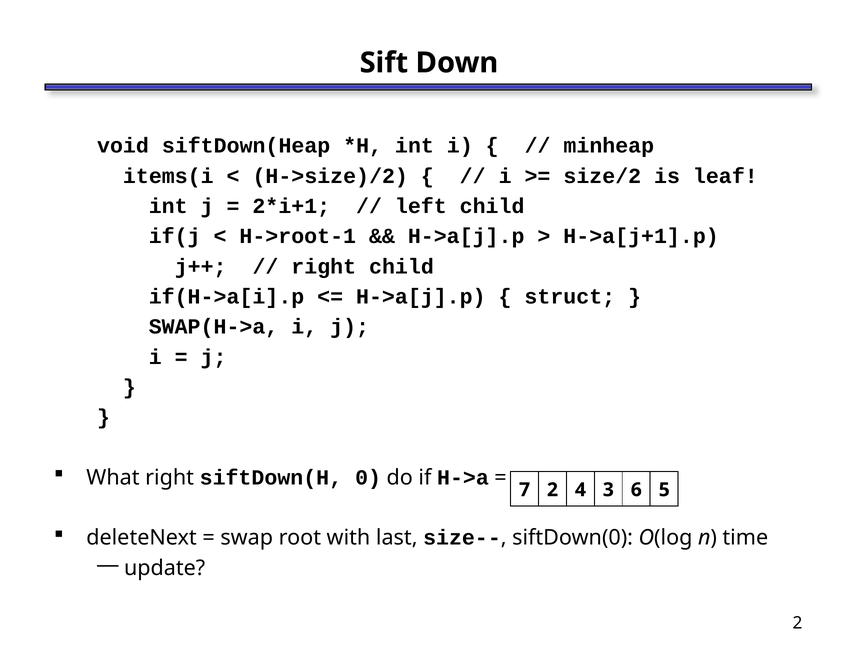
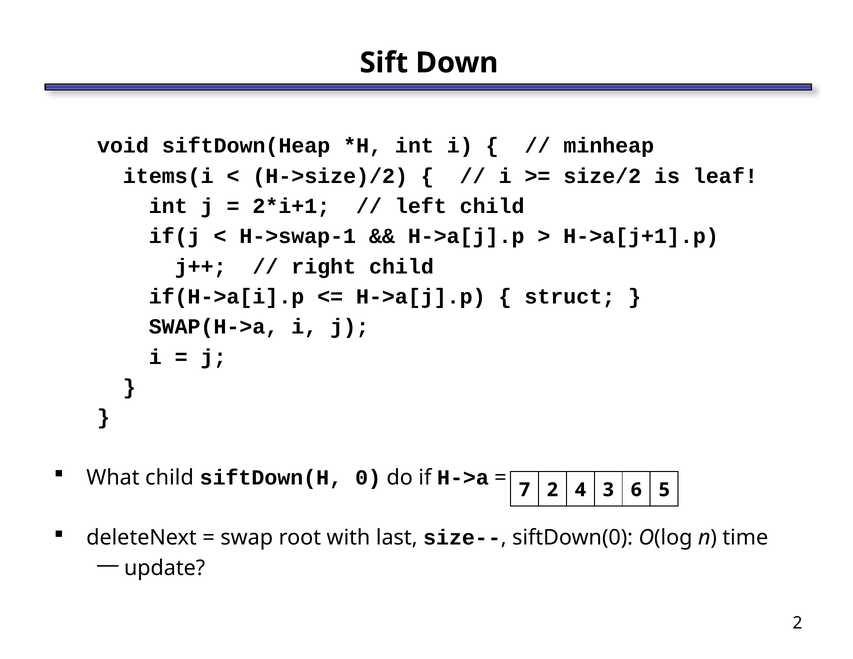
H->root-1: H->root-1 -> H->swap-1
What right: right -> child
